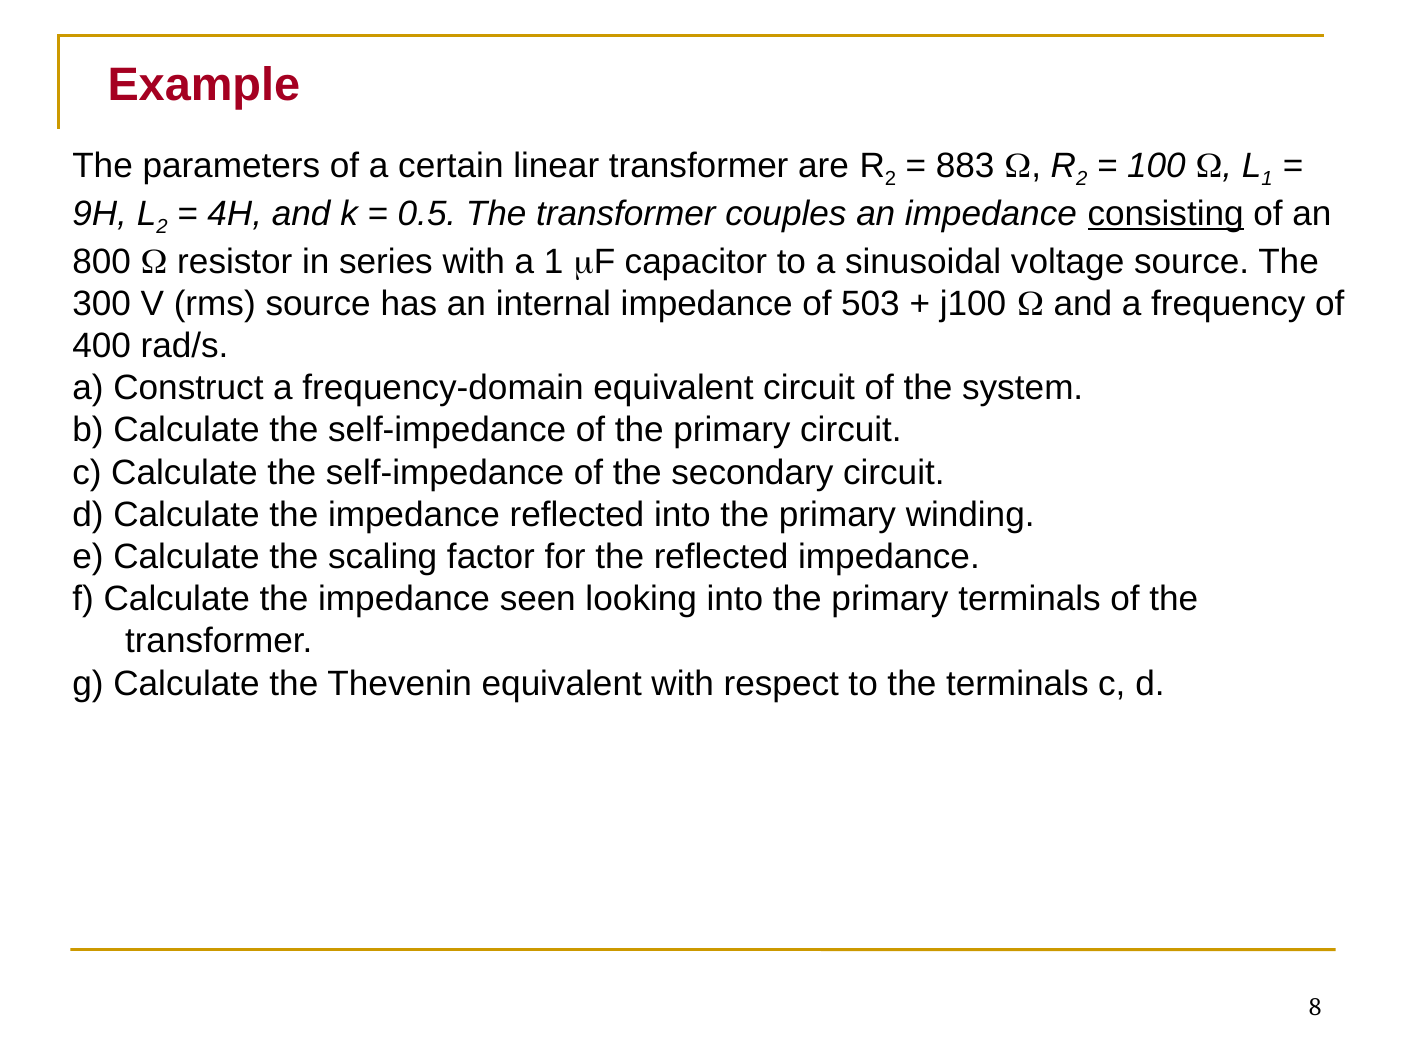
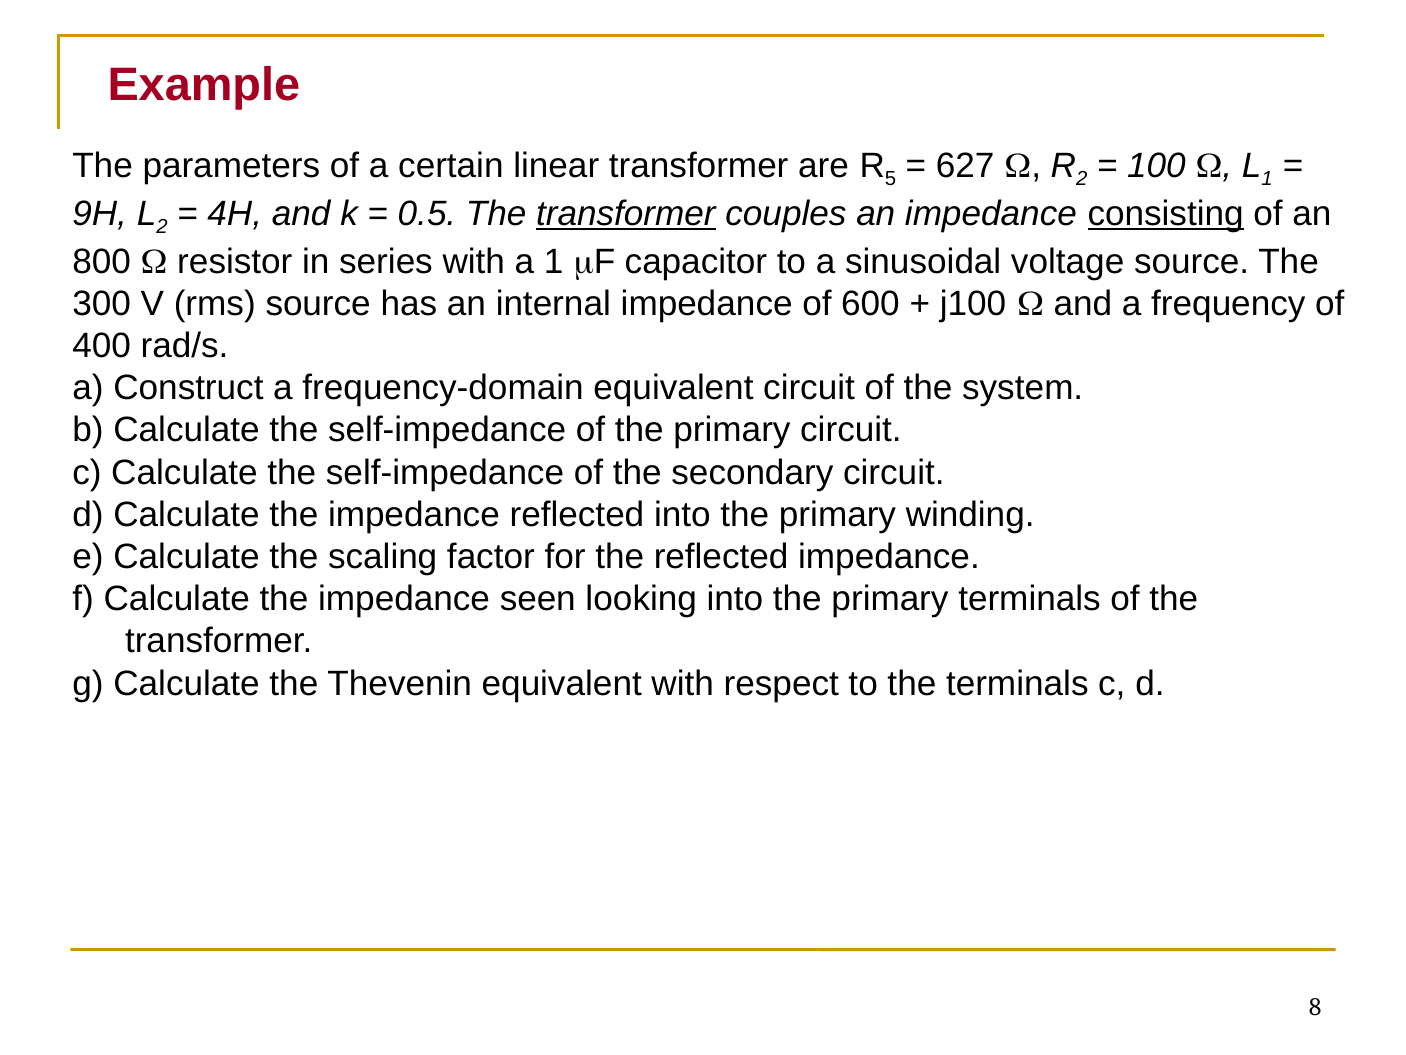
2 at (890, 179): 2 -> 5
883: 883 -> 627
transformer at (626, 213) underline: none -> present
503: 503 -> 600
